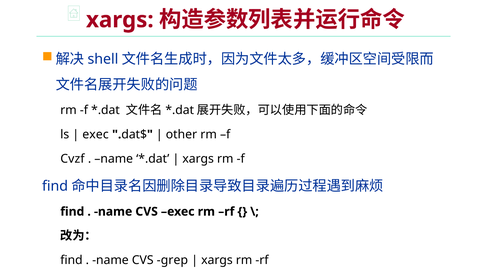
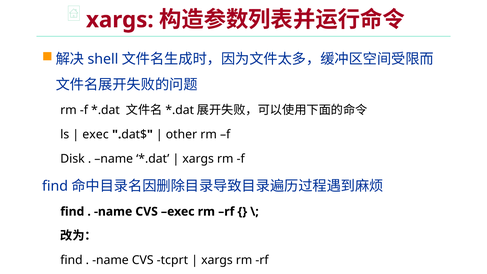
Cvzf: Cvzf -> Disk
grep: grep -> tcprt
